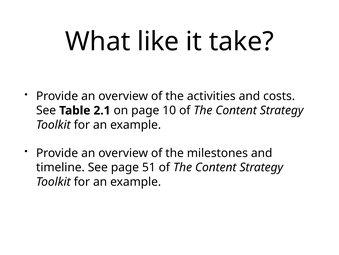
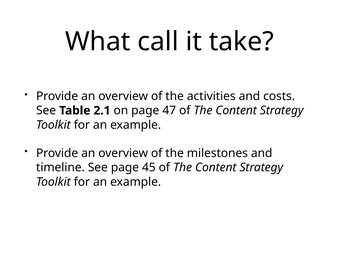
like: like -> call
10: 10 -> 47
51: 51 -> 45
